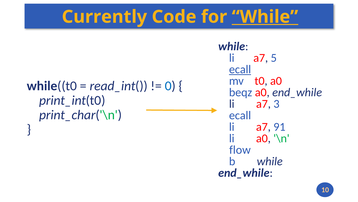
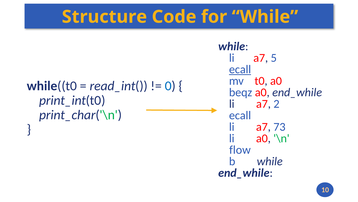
Currently: Currently -> Structure
While at (265, 17) underline: present -> none
3: 3 -> 2
91: 91 -> 73
